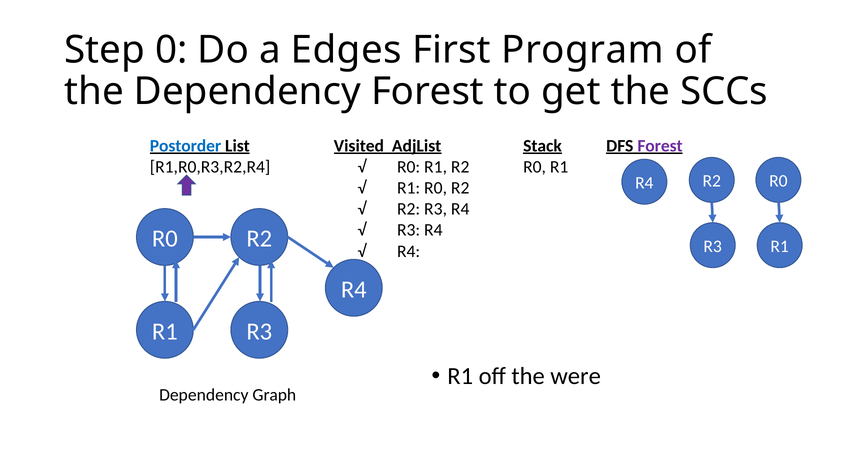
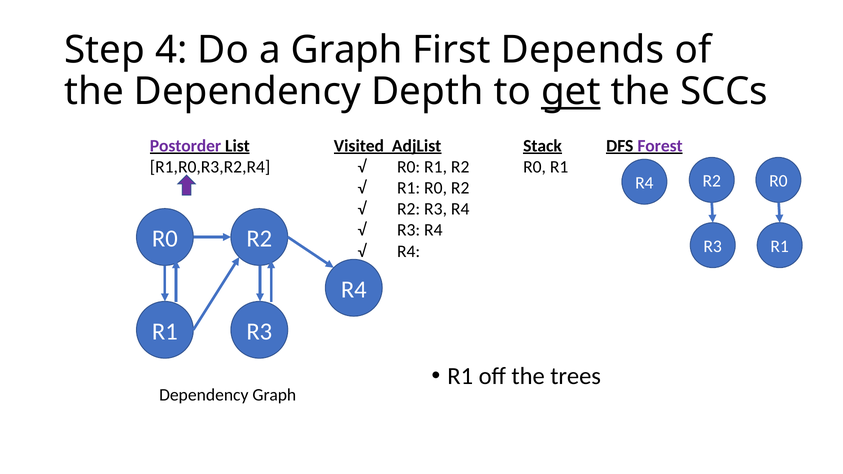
0: 0 -> 4
a Edges: Edges -> Graph
Program: Program -> Depends
Dependency Forest: Forest -> Depth
get underline: none -> present
Postorder colour: blue -> purple
were: were -> trees
